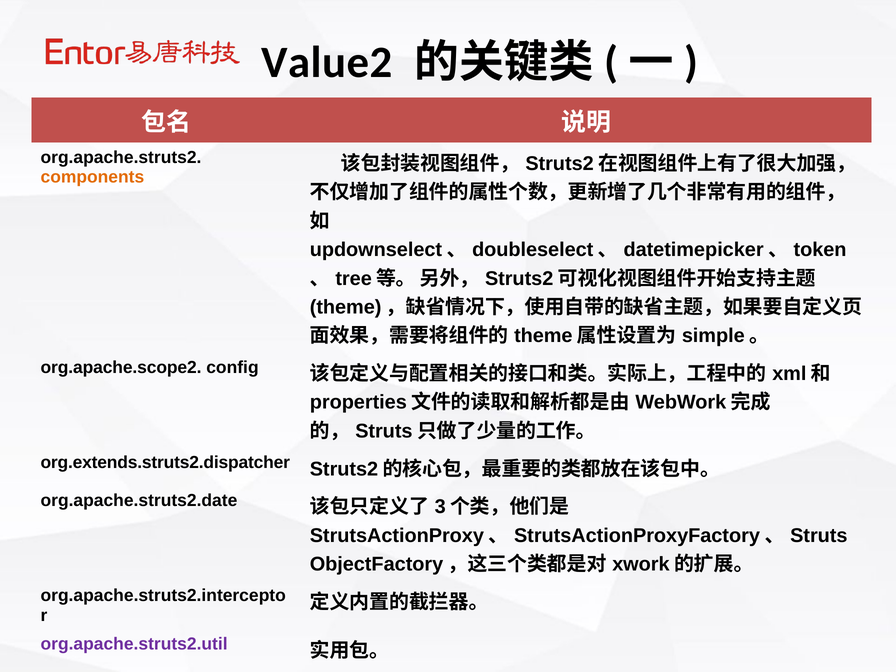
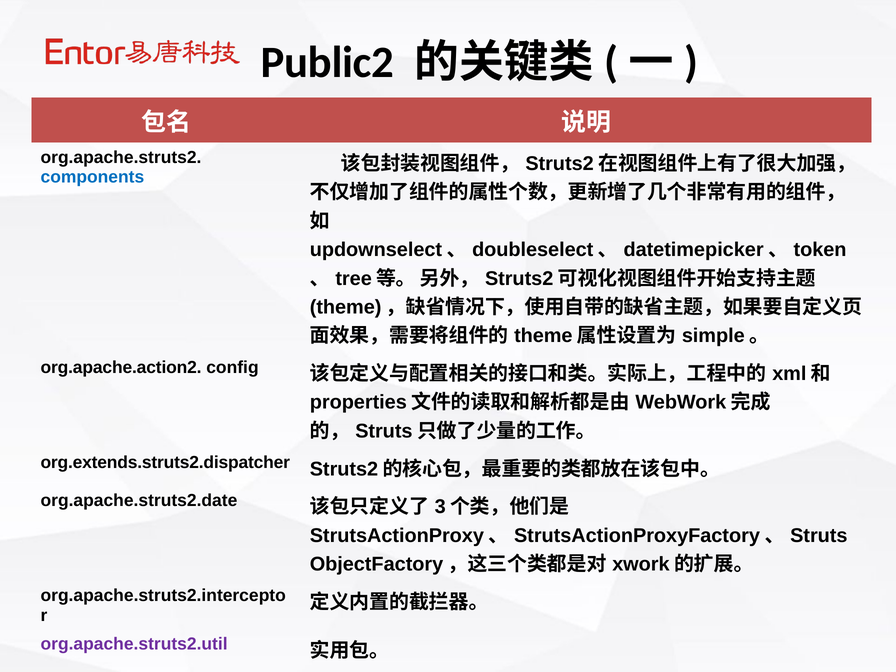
Value2: Value2 -> Public2
components colour: orange -> blue
org.apache.scope2: org.apache.scope2 -> org.apache.action2
